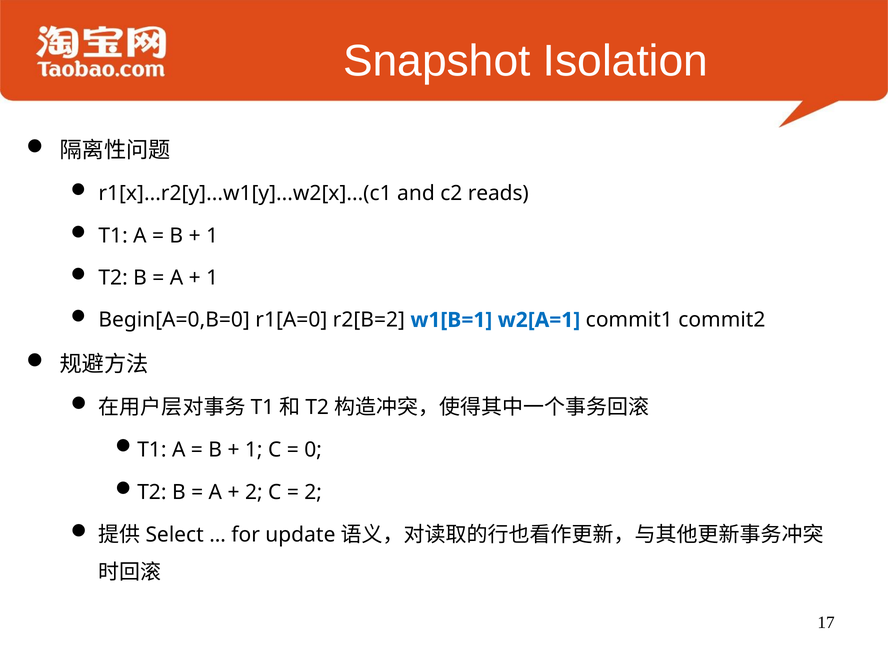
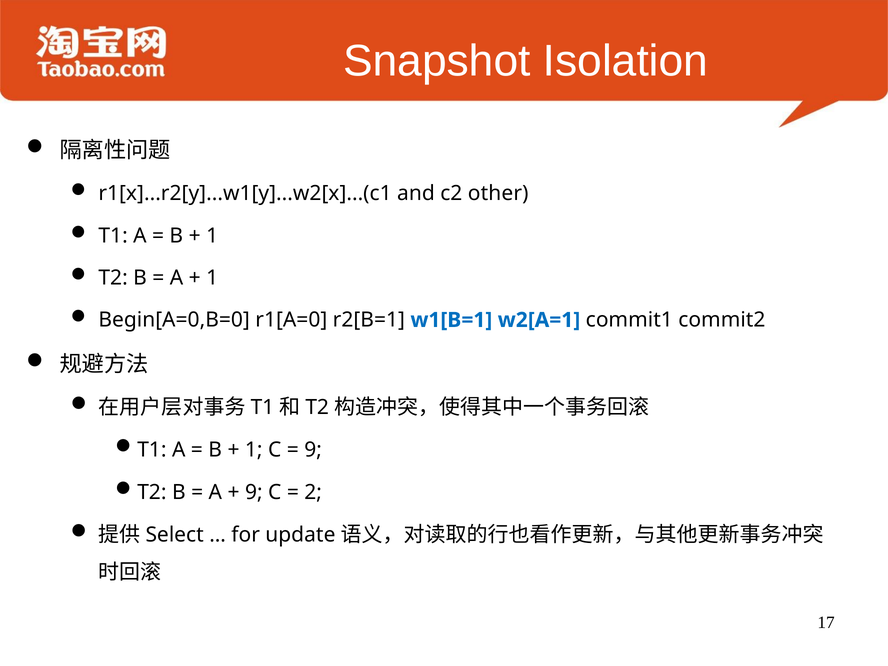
reads: reads -> other
r2[B=2: r2[B=2 -> r2[B=1
0 at (313, 450): 0 -> 9
2 at (254, 492): 2 -> 9
